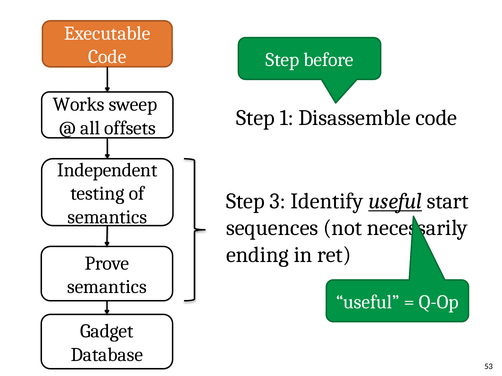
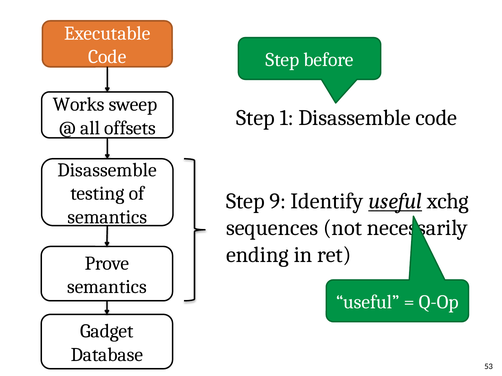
Independent at (107, 170): Independent -> Disassemble
3: 3 -> 9
start: start -> xchg
